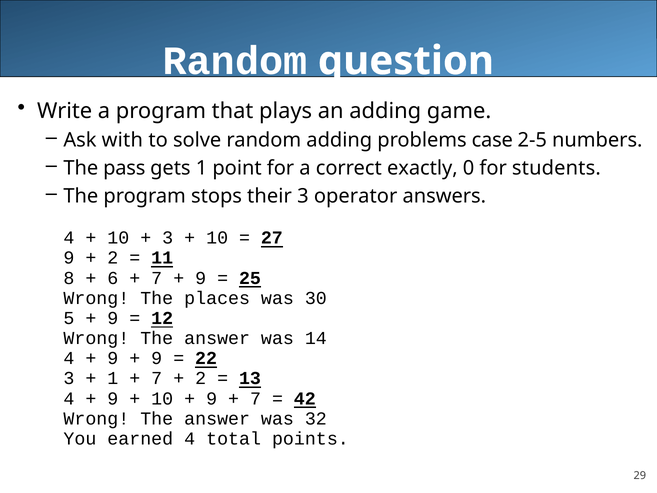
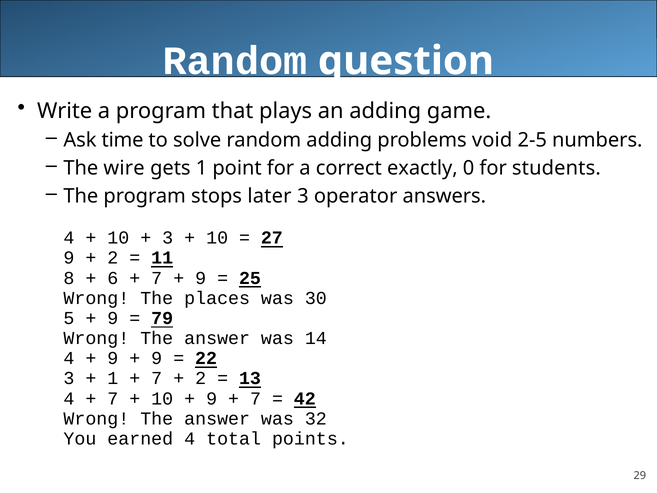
with: with -> time
case: case -> void
pass: pass -> wire
their: their -> later
12: 12 -> 79
9 at (113, 398): 9 -> 7
